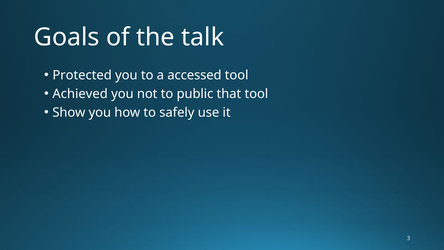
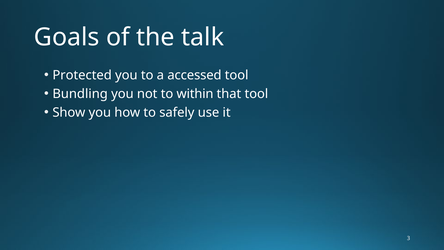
Achieved: Achieved -> Bundling
public: public -> within
